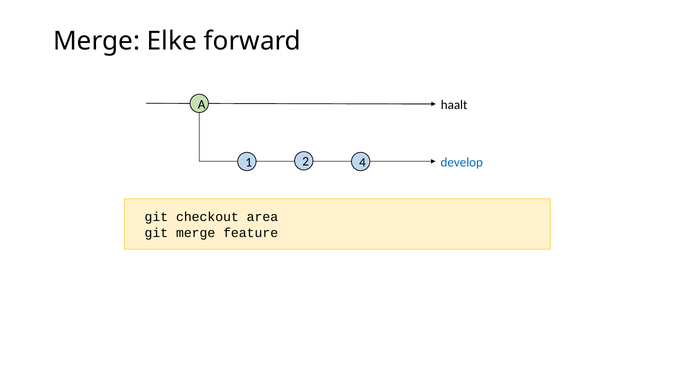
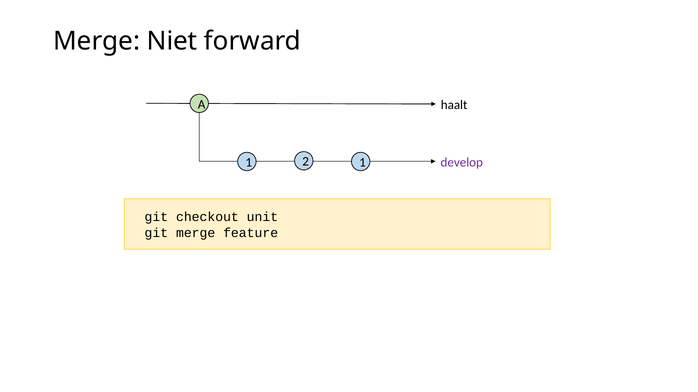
Elke: Elke -> Niet
develop colour: blue -> purple
1 4: 4 -> 1
area: area -> unit
